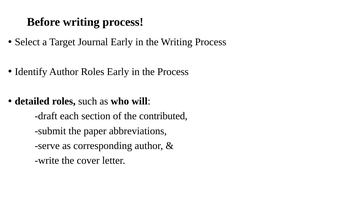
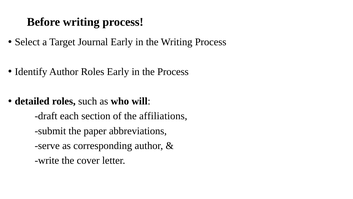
contributed: contributed -> affiliations
